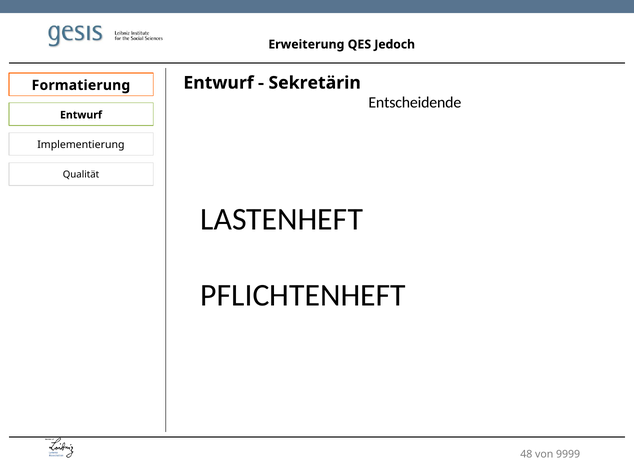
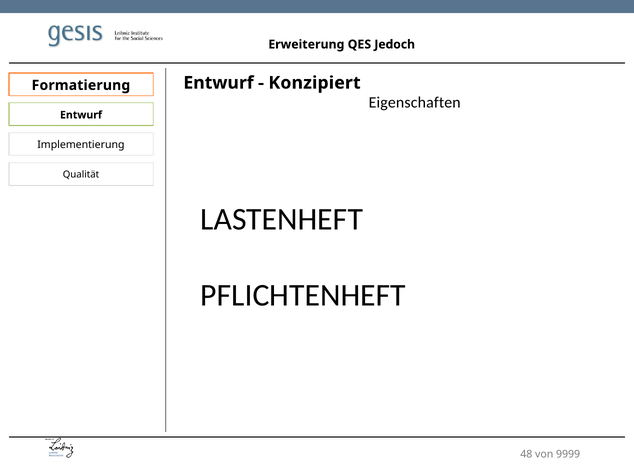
Sekretärin: Sekretärin -> Konzipiert
Entscheidende: Entscheidende -> Eigenschaften
